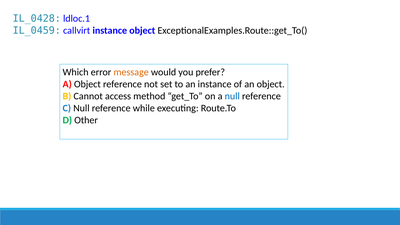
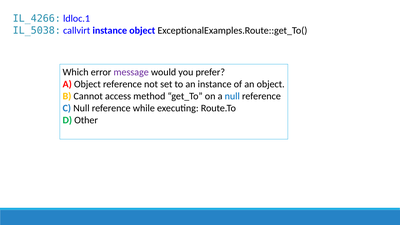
IL_0428: IL_0428 -> IL_4266
IL_0459: IL_0459 -> IL_5038
message colour: orange -> purple
